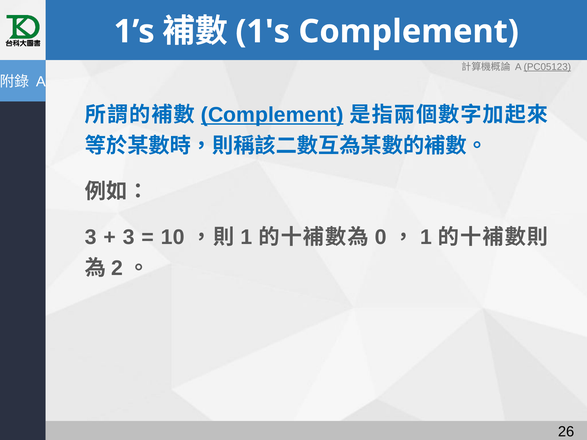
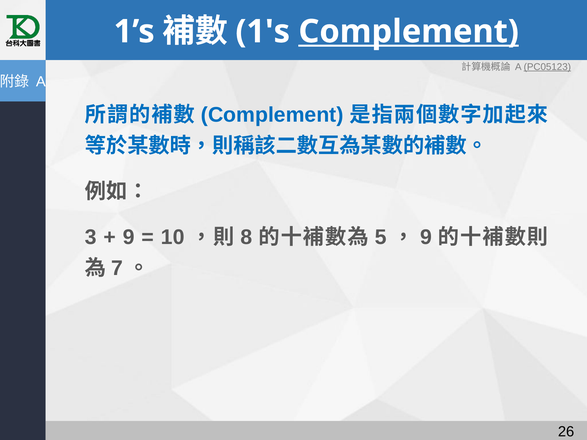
Complement at (409, 32) underline: none -> present
Complement at (272, 115) underline: present -> none
3 at (129, 237): 3 -> 9
1 at (246, 237): 1 -> 8
0: 0 -> 5
1 at (426, 237): 1 -> 9
2: 2 -> 7
